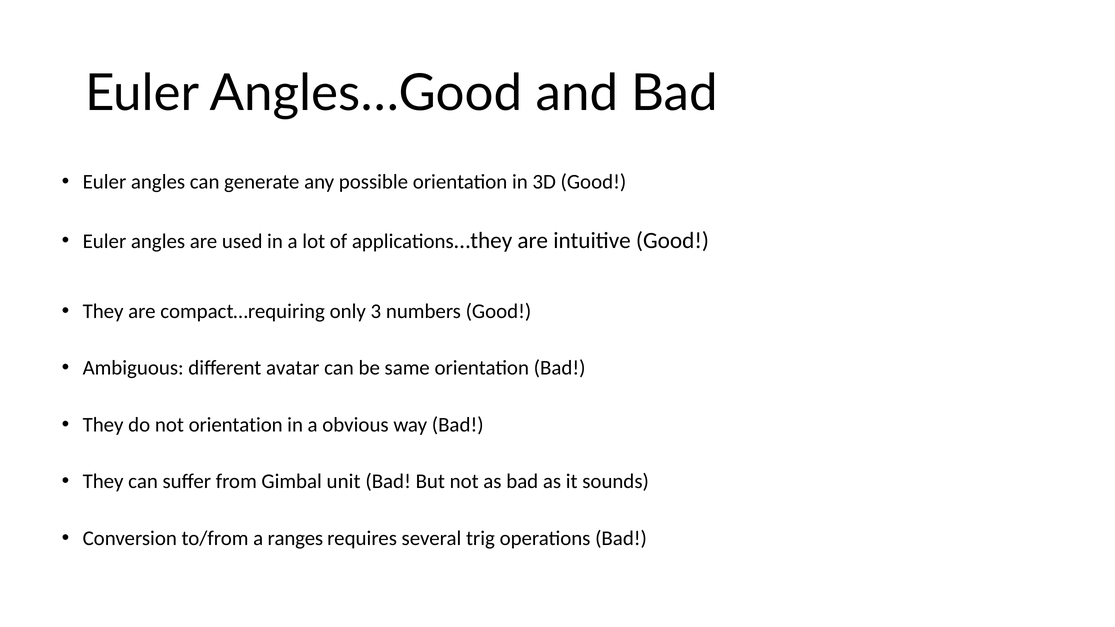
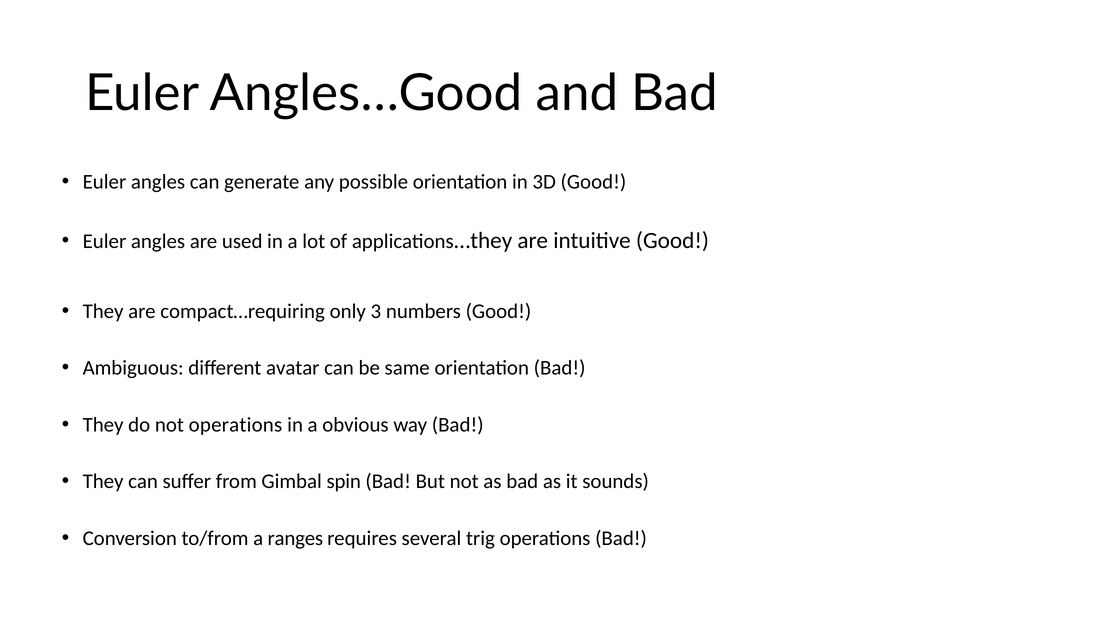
not orientation: orientation -> operations
unit: unit -> spin
